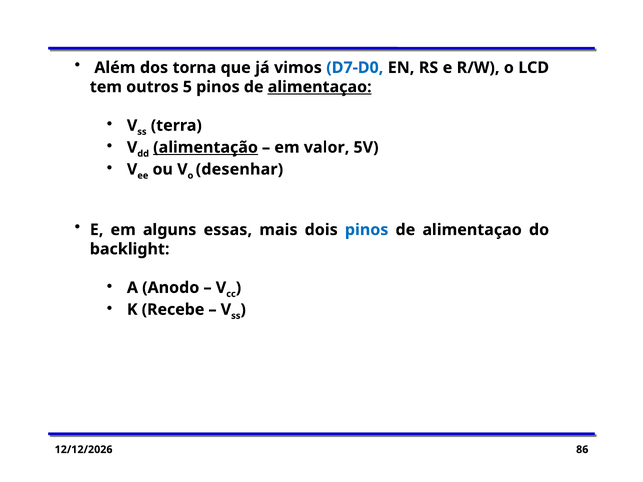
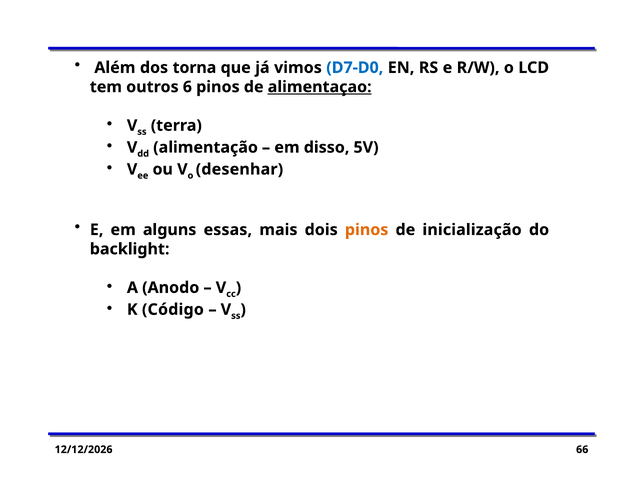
5: 5 -> 6
alimentação underline: present -> none
valor: valor -> disso
pinos at (367, 230) colour: blue -> orange
alimentaçao at (472, 230): alimentaçao -> inicialização
Recebe: Recebe -> Código
86: 86 -> 66
